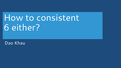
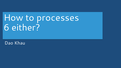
consistent: consistent -> processes
